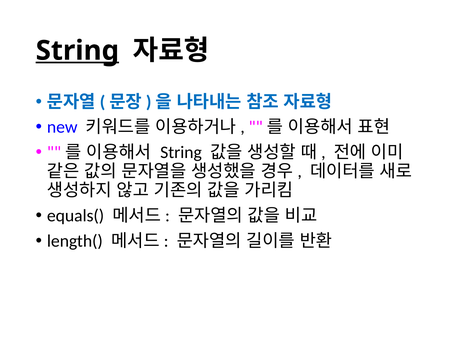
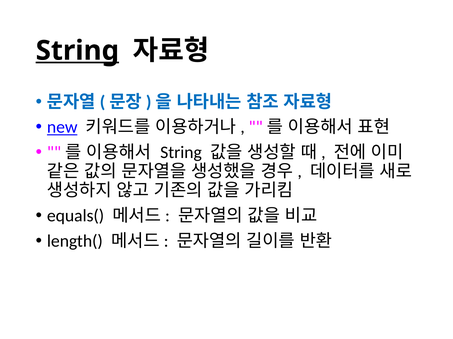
new underline: none -> present
